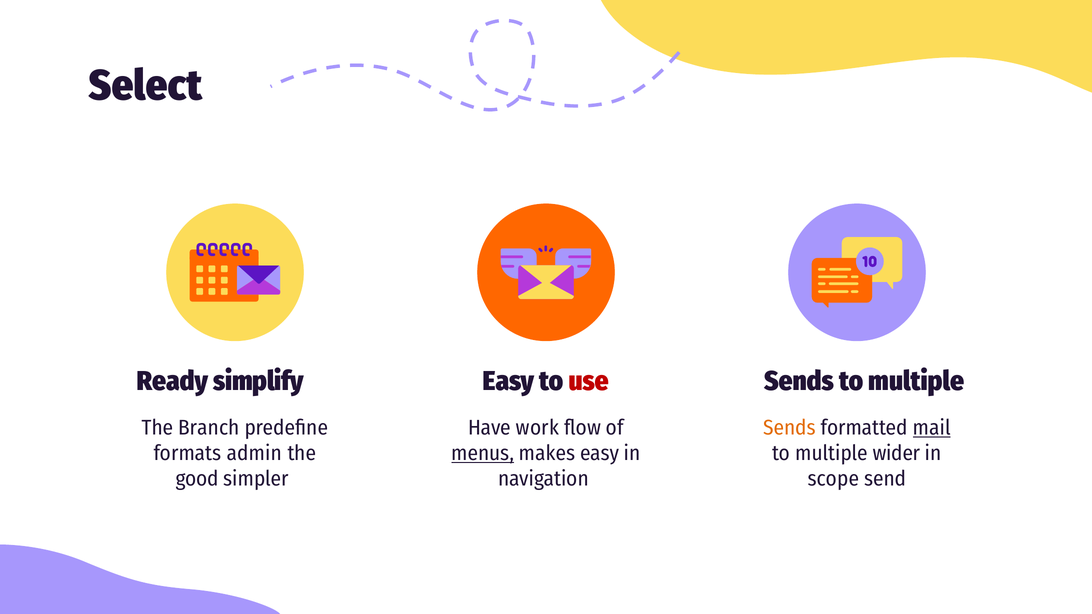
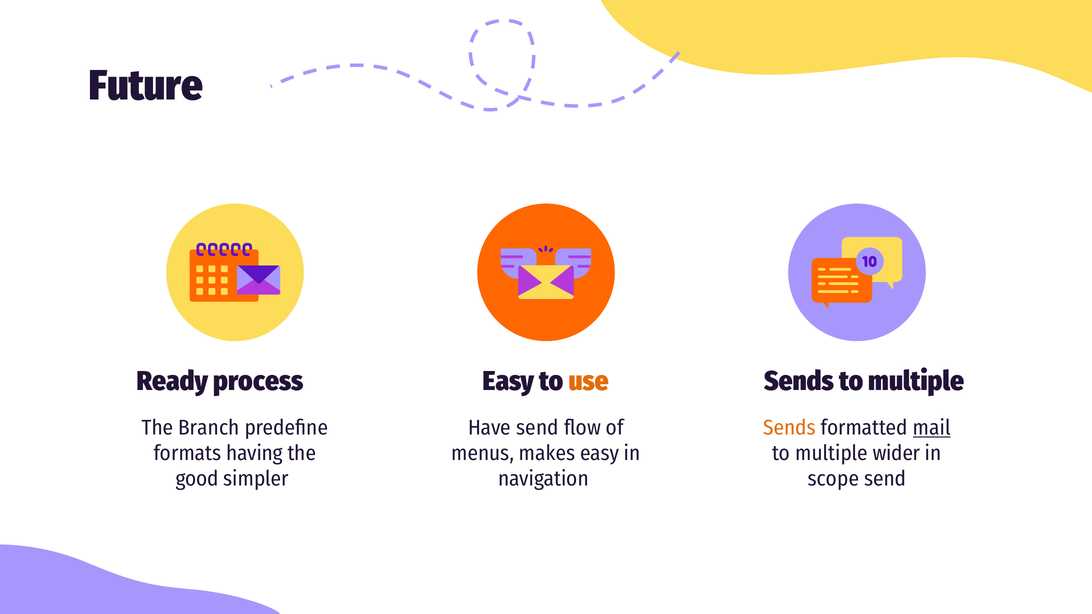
Select: Select -> Future
simplify: simplify -> process
use colour: red -> orange
Have work: work -> send
admin: admin -> having
menus underline: present -> none
